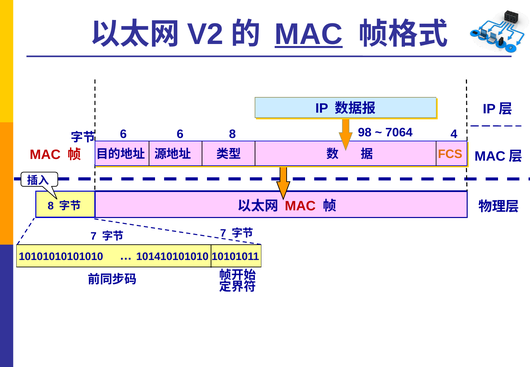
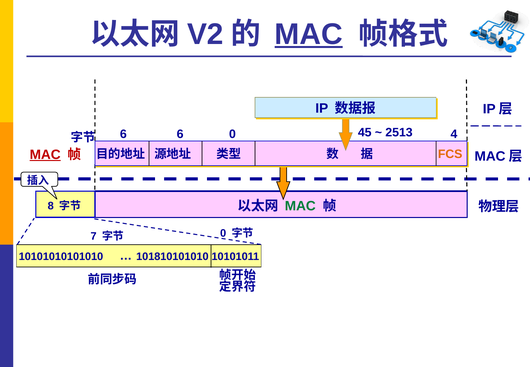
6 8: 8 -> 0
98: 98 -> 45
7064: 7064 -> 2513
MAC at (45, 155) underline: none -> present
MAC at (300, 206) colour: red -> green
7 at (223, 233): 7 -> 0
101410101010: 101410101010 -> 101810101010
